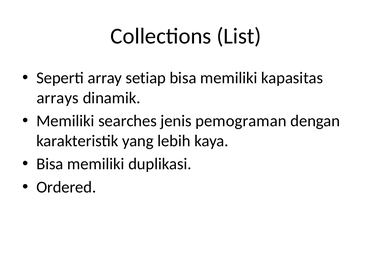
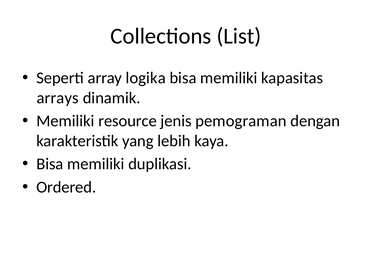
setiap: setiap -> logika
searches: searches -> resource
